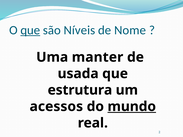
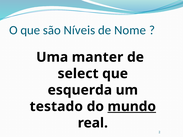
que at (30, 30) underline: present -> none
usada: usada -> select
estrutura: estrutura -> esquerda
acessos: acessos -> testado
